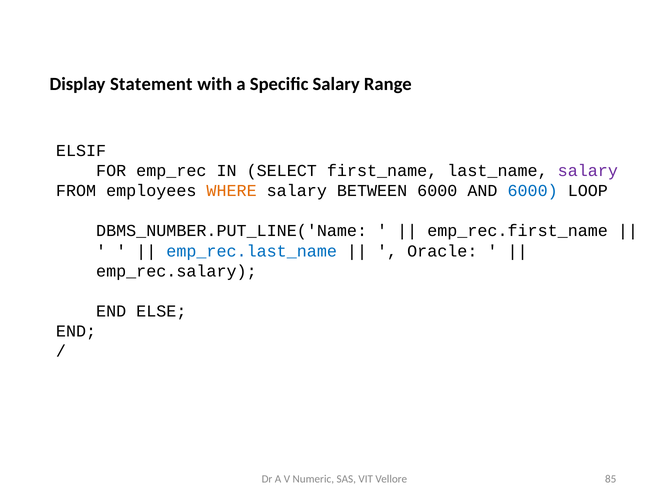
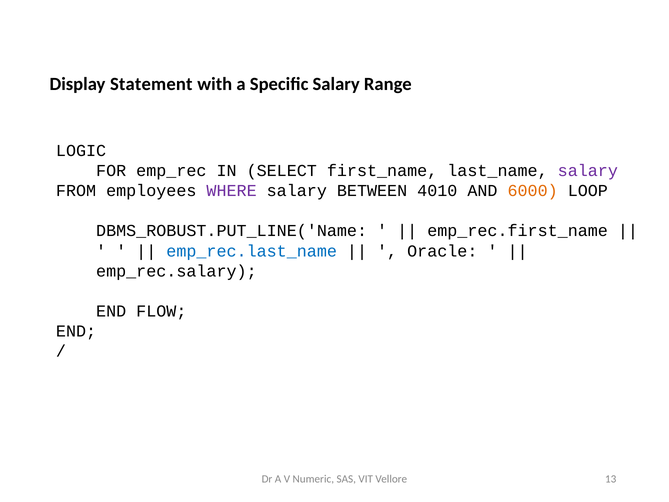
ELSIF: ELSIF -> LOGIC
WHERE colour: orange -> purple
BETWEEN 6000: 6000 -> 4010
6000 at (533, 191) colour: blue -> orange
DBMS_NUMBER.PUT_LINE('Name: DBMS_NUMBER.PUT_LINE('Name -> DBMS_ROBUST.PUT_LINE('Name
ELSE: ELSE -> FLOW
85: 85 -> 13
